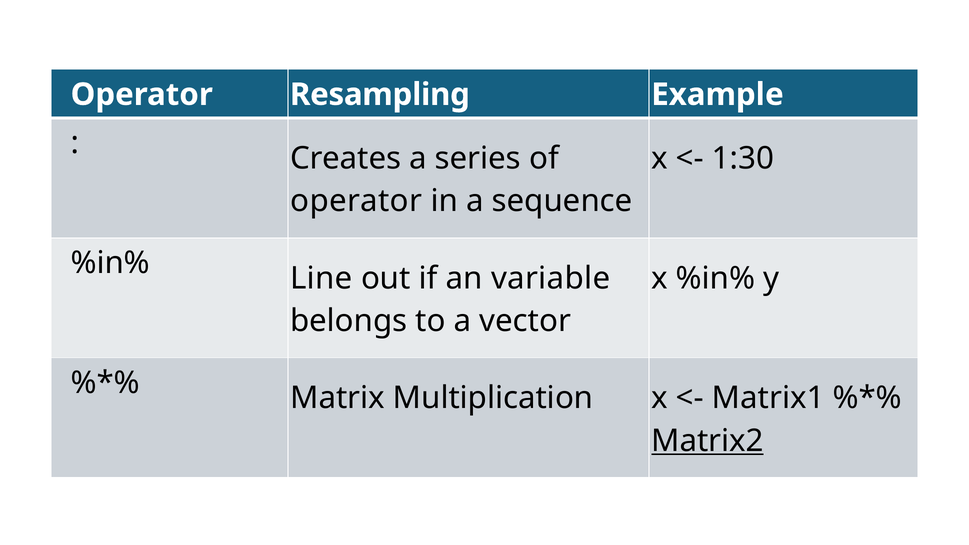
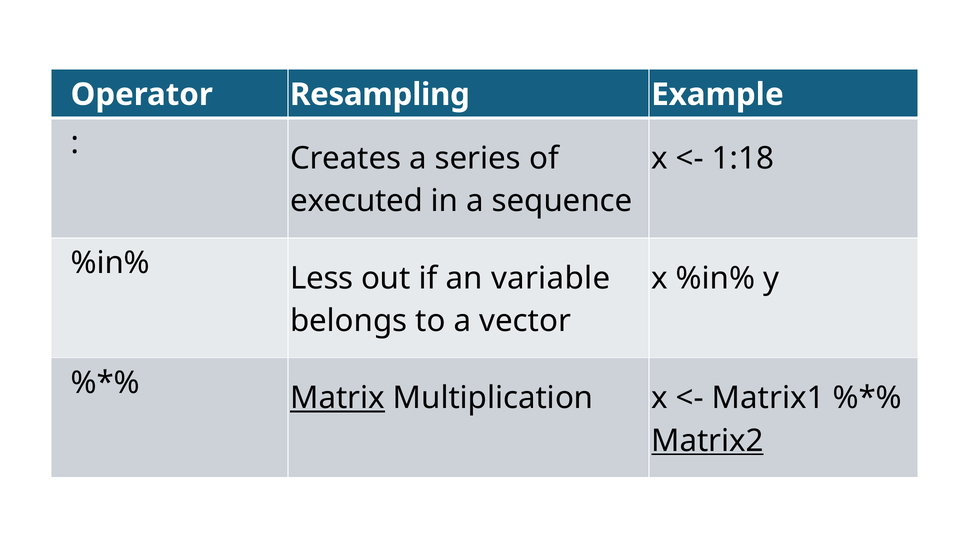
1:30: 1:30 -> 1:18
operator at (356, 201): operator -> executed
Line: Line -> Less
Matrix underline: none -> present
